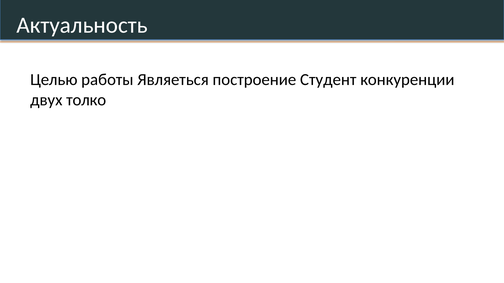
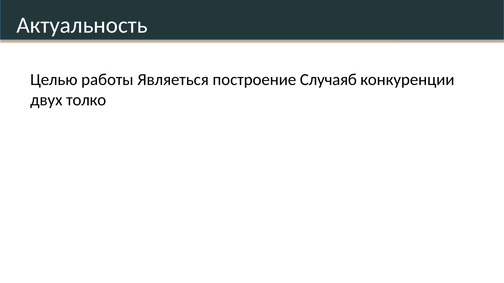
Студент: Студент -> Случаяб
